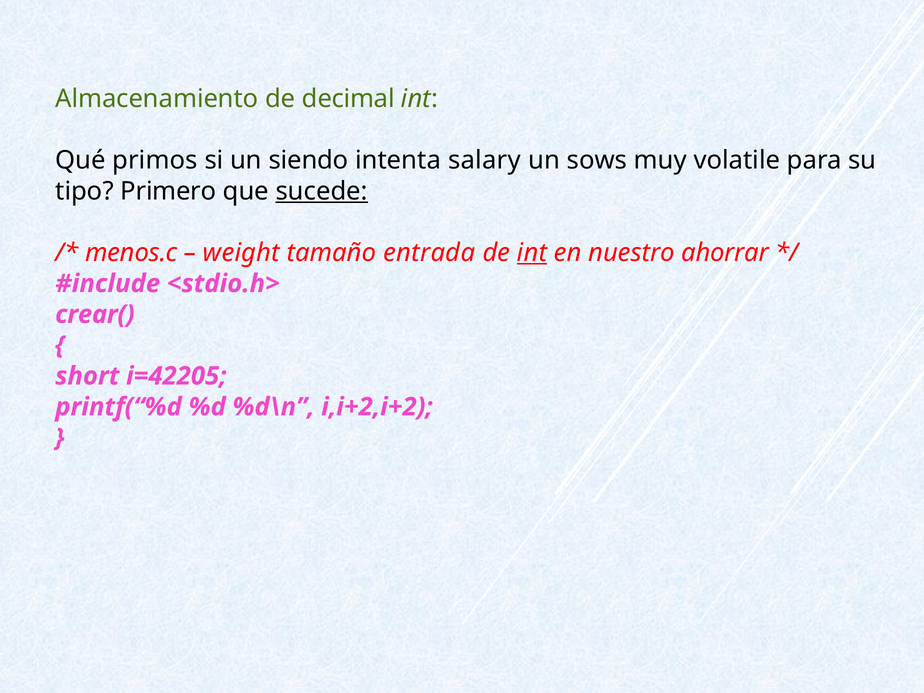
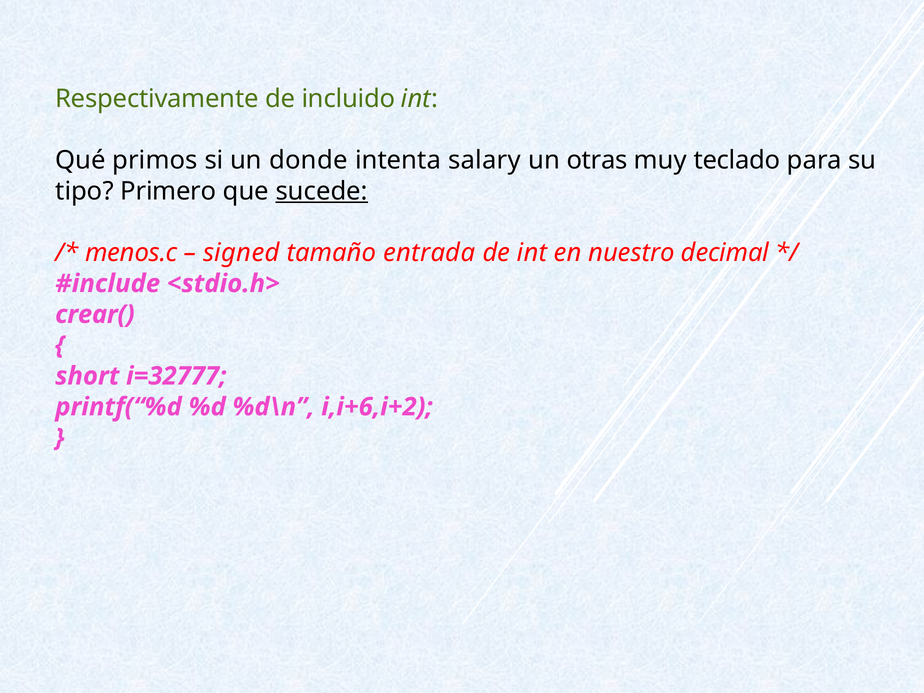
Almacenamiento: Almacenamiento -> Respectivamente
decimal: decimal -> incluido
siendo: siendo -> donde
sows: sows -> otras
volatile: volatile -> teclado
weight: weight -> signed
int at (532, 253) underline: present -> none
ahorrar: ahorrar -> decimal
i=42205: i=42205 -> i=32777
i,i+2,i+2: i,i+2,i+2 -> i,i+6,i+2
